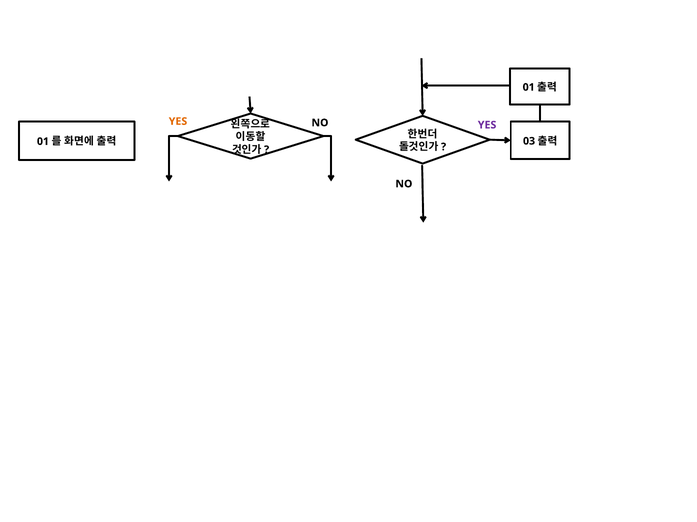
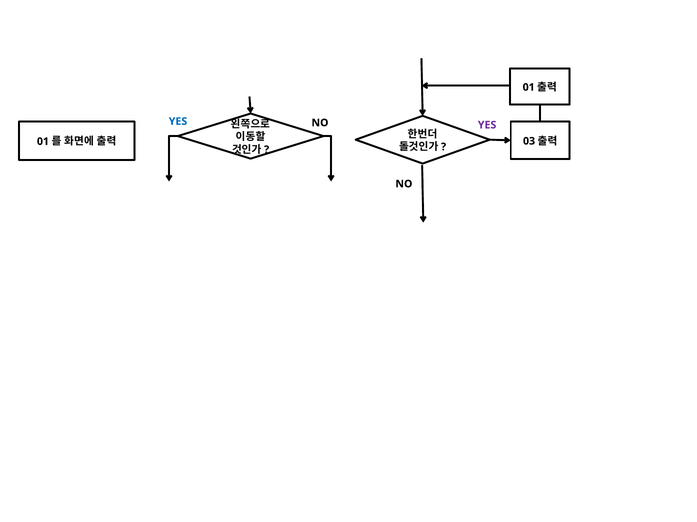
YES at (178, 122) colour: orange -> blue
